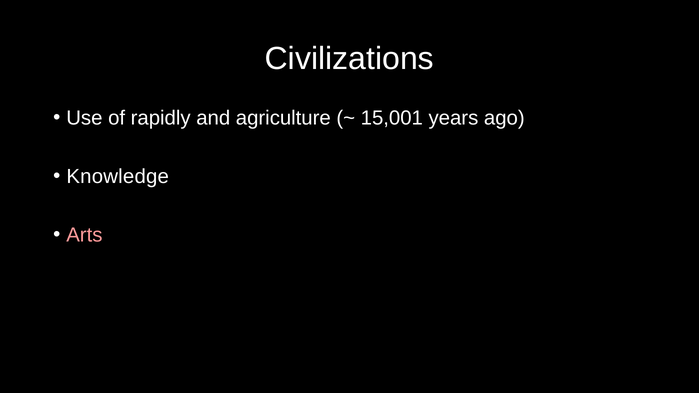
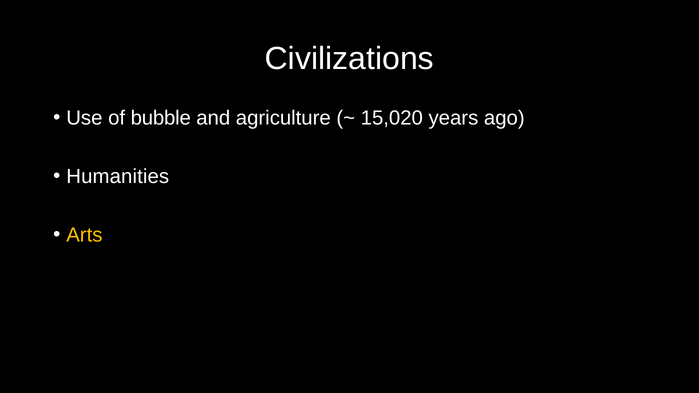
rapidly: rapidly -> bubble
15,001: 15,001 -> 15,020
Knowledge: Knowledge -> Humanities
Arts colour: pink -> yellow
